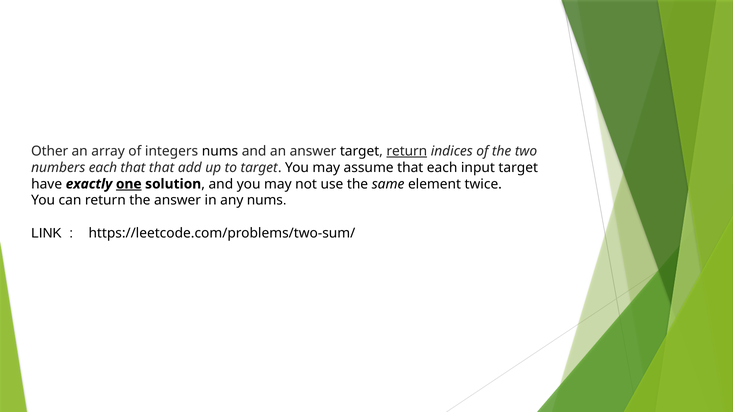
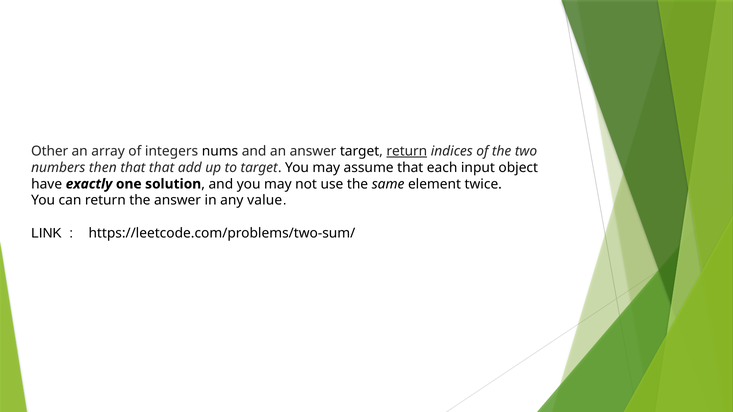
numbers each: each -> then
input target: target -> object
one underline: present -> none
any nums: nums -> value
